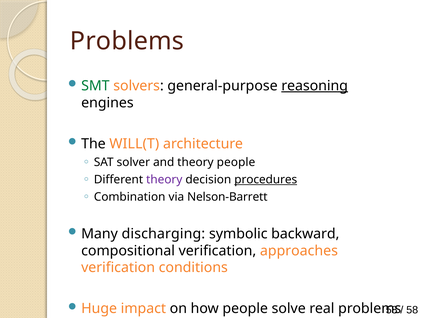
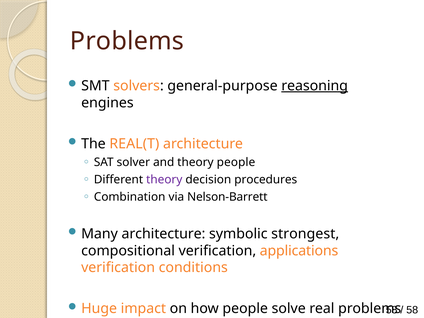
SMT colour: green -> black
WILL(T: WILL(T -> REAL(T
procedures underline: present -> none
Many discharging: discharging -> architecture
backward: backward -> strongest
approaches: approaches -> applications
